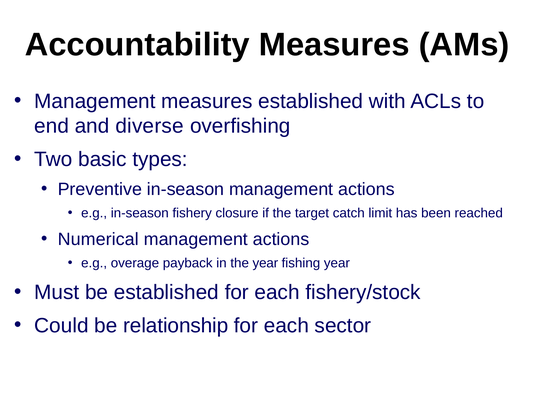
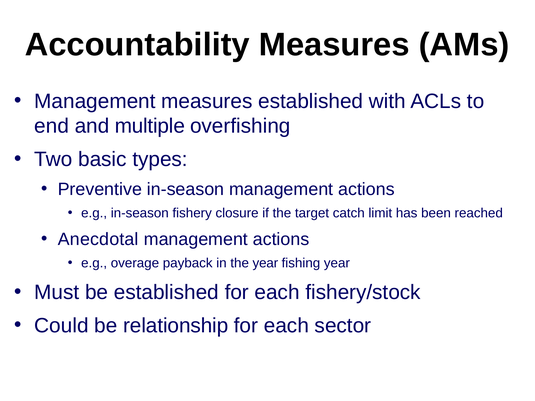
diverse: diverse -> multiple
Numerical: Numerical -> Anecdotal
